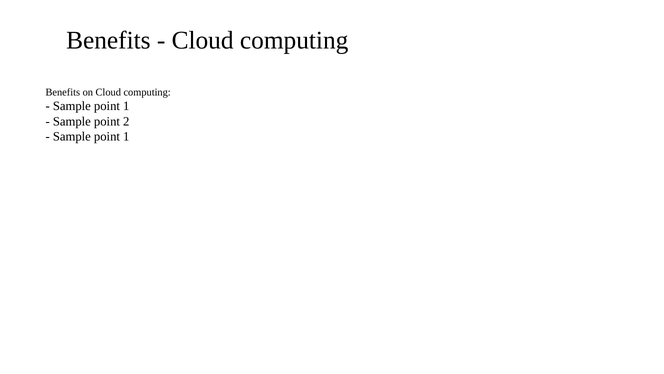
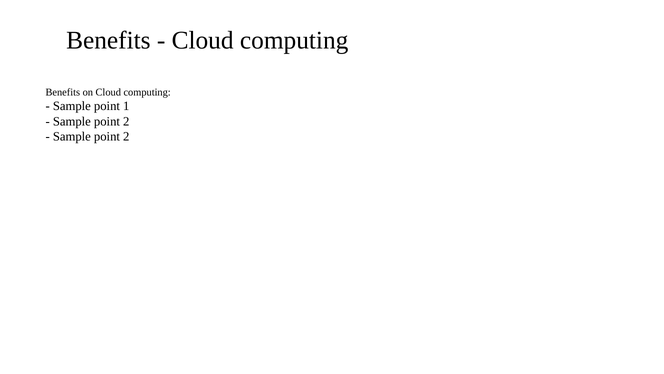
1 at (126, 136): 1 -> 2
